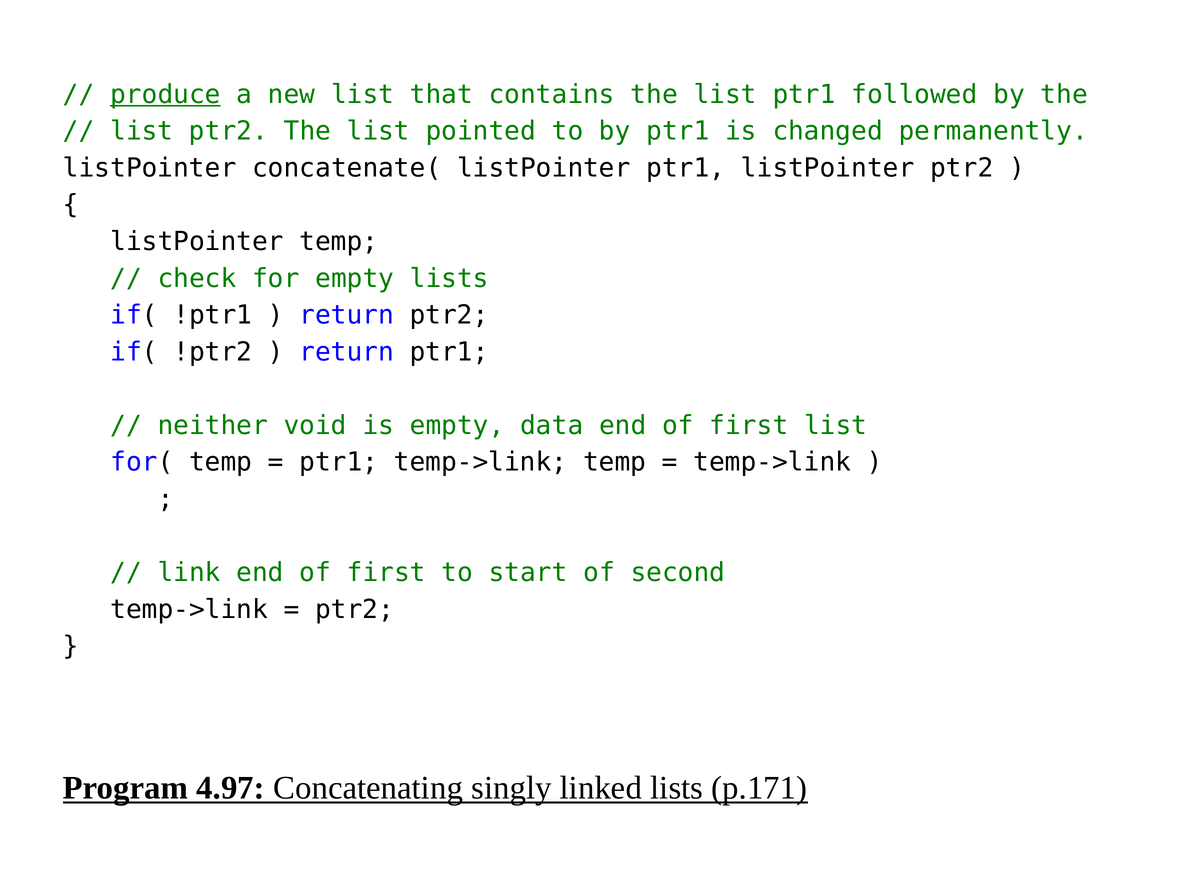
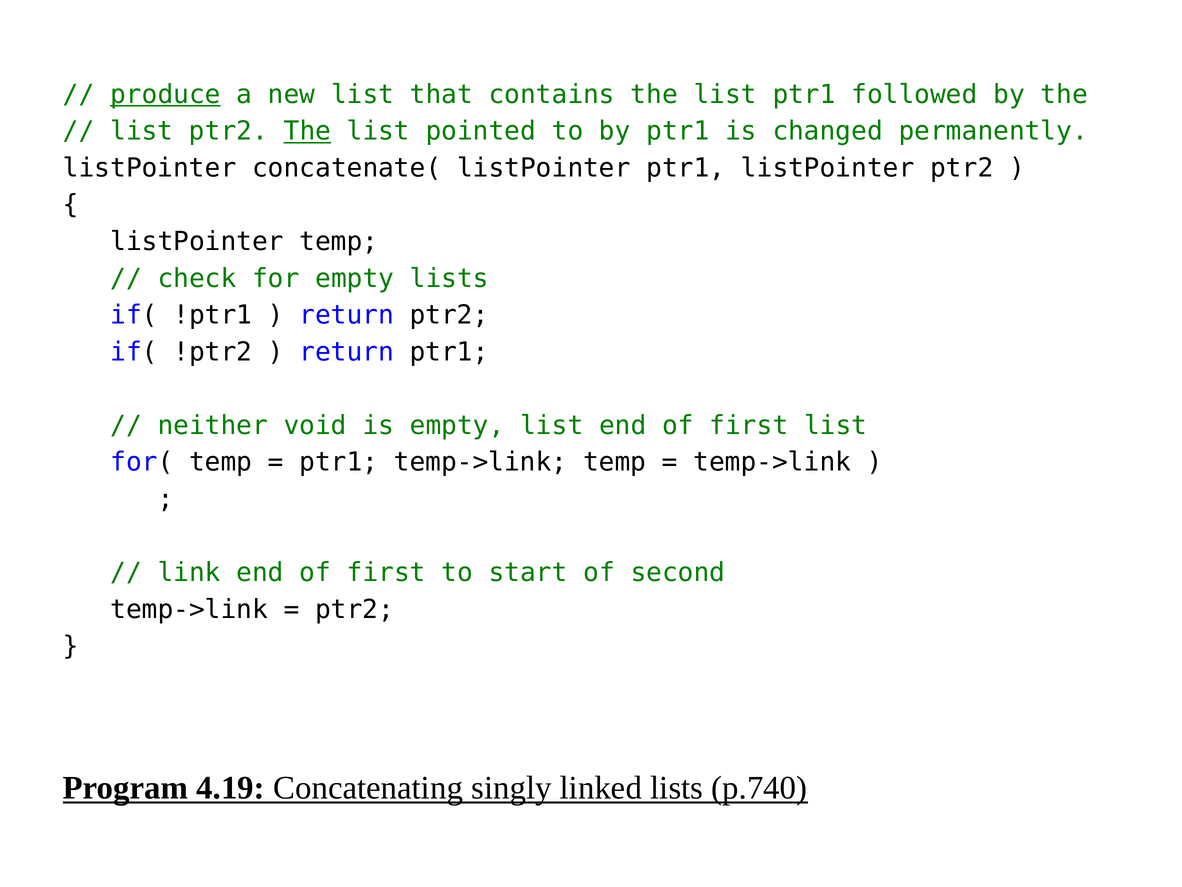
The at (307, 131) underline: none -> present
empty data: data -> list
4.97: 4.97 -> 4.19
p.171: p.171 -> p.740
